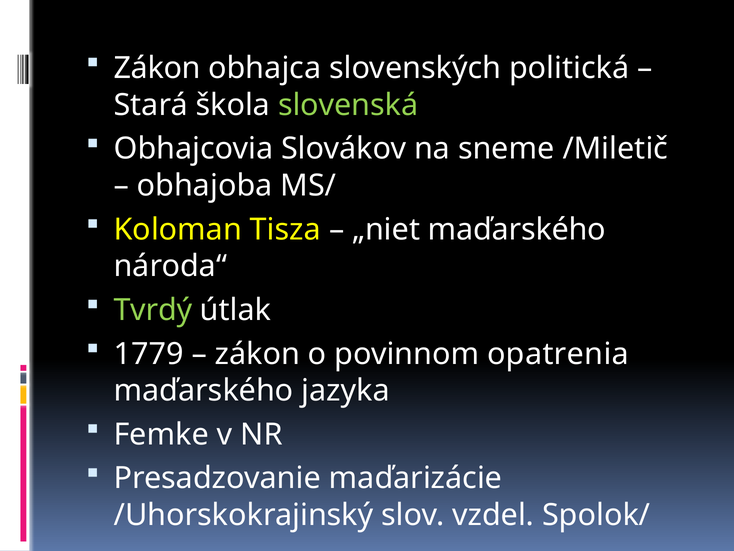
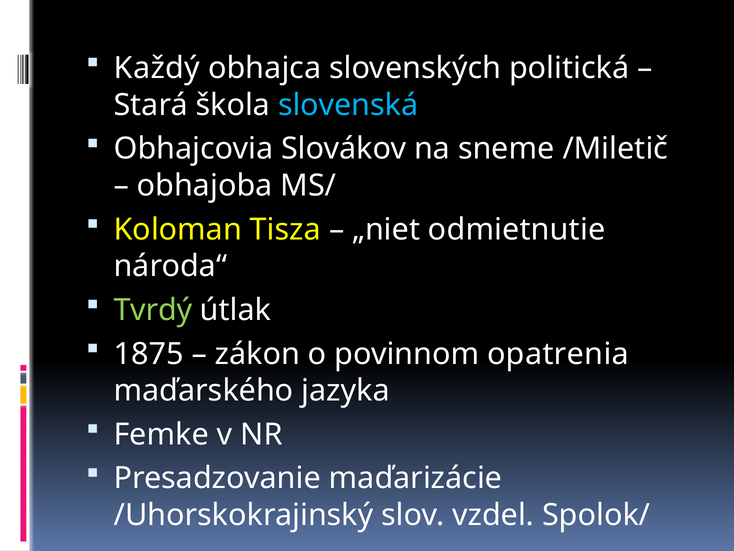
Zákon at (157, 68): Zákon -> Každý
slovenská colour: light green -> light blue
„niet maďarského: maďarského -> odmietnutie
1779: 1779 -> 1875
